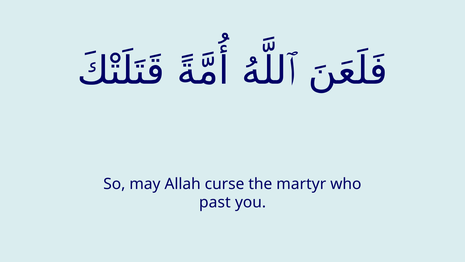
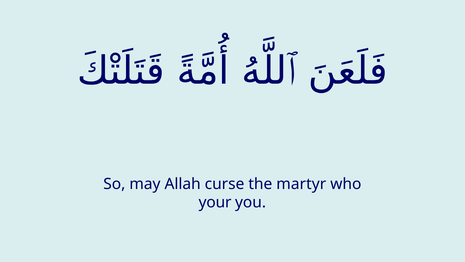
past: past -> your
